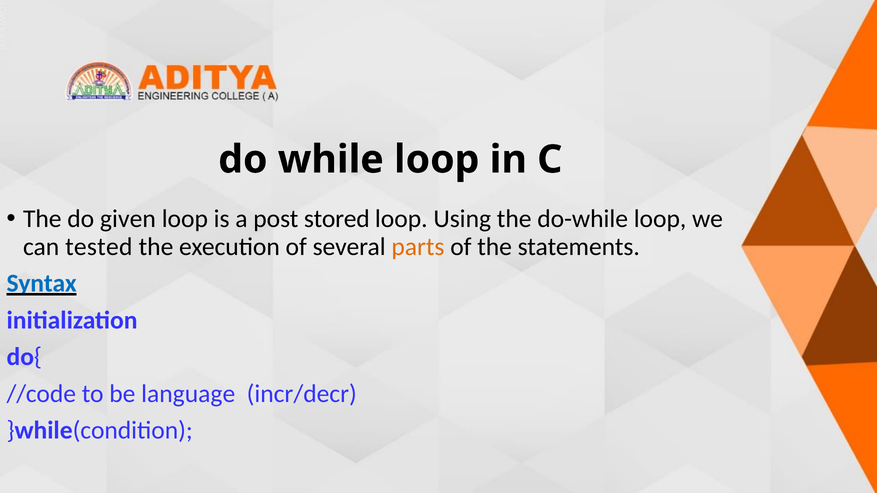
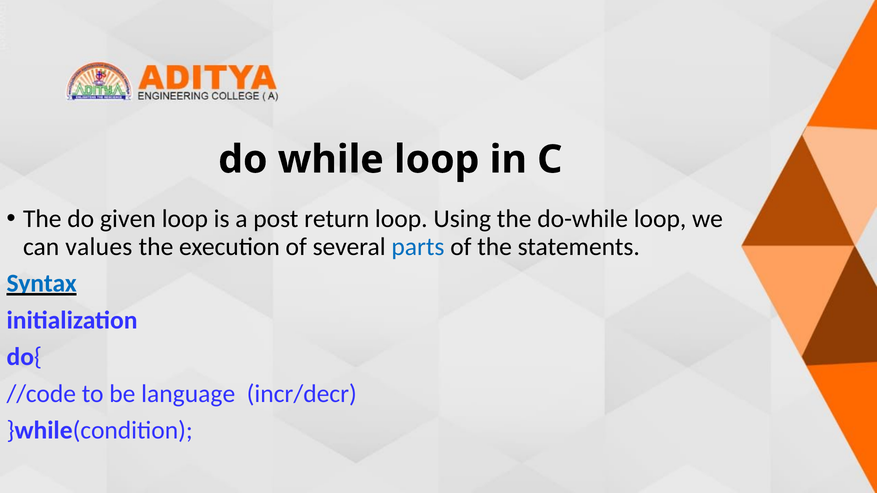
stored: stored -> return
tested: tested -> values
parts colour: orange -> blue
